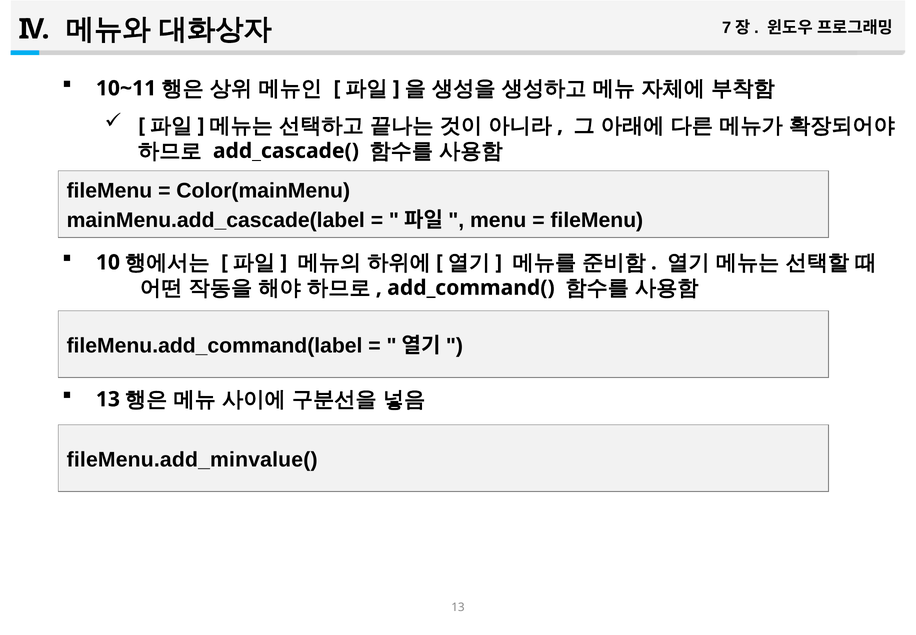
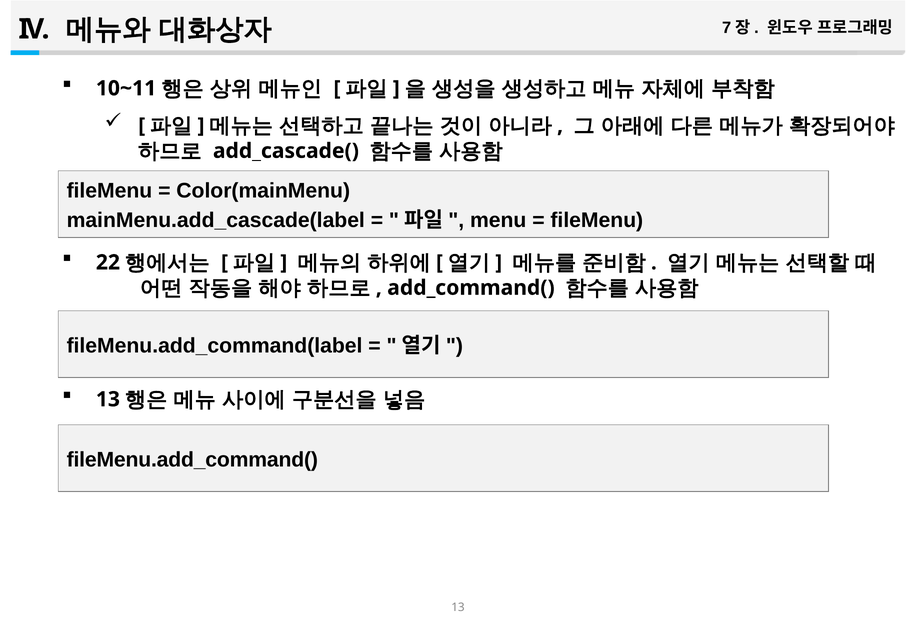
10: 10 -> 22
fileMenu.add_minvalue(: fileMenu.add_minvalue( -> fileMenu.add_command(
